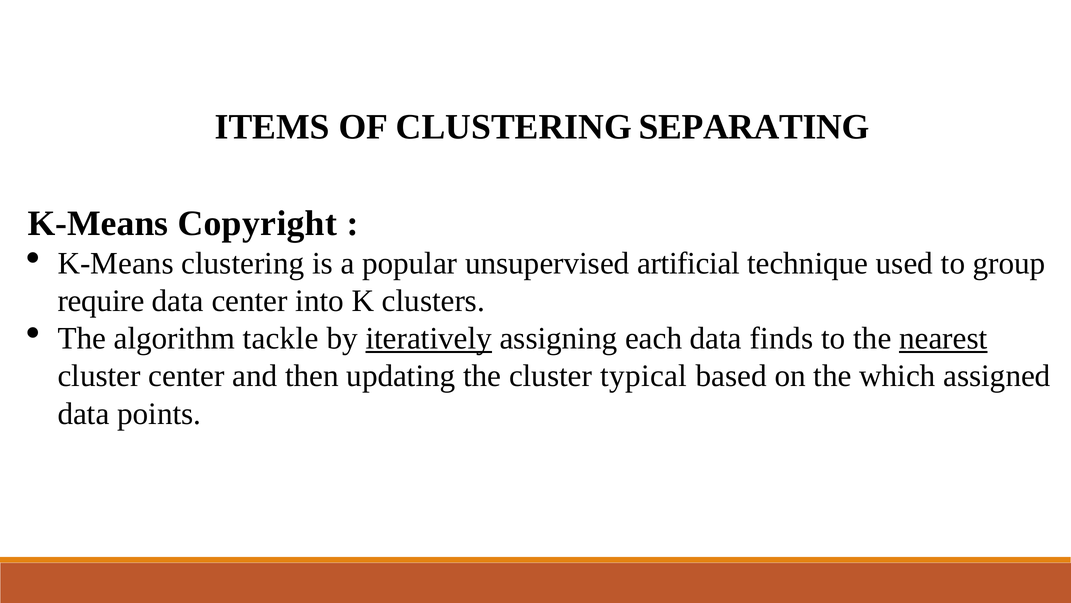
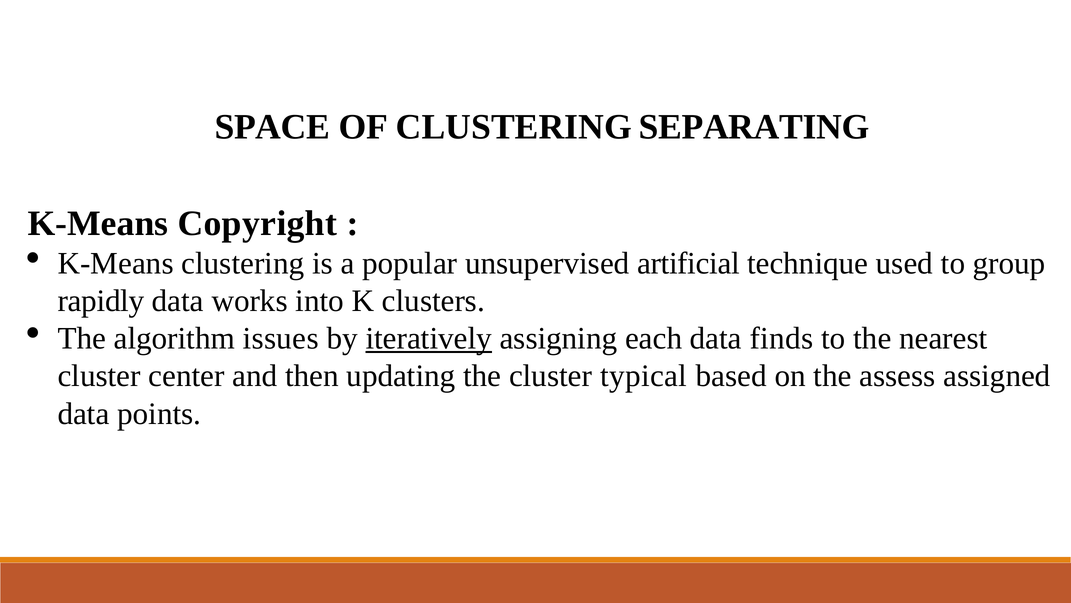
ITEMS: ITEMS -> SPACE
require: require -> rapidly
data center: center -> works
tackle: tackle -> issues
nearest underline: present -> none
which: which -> assess
